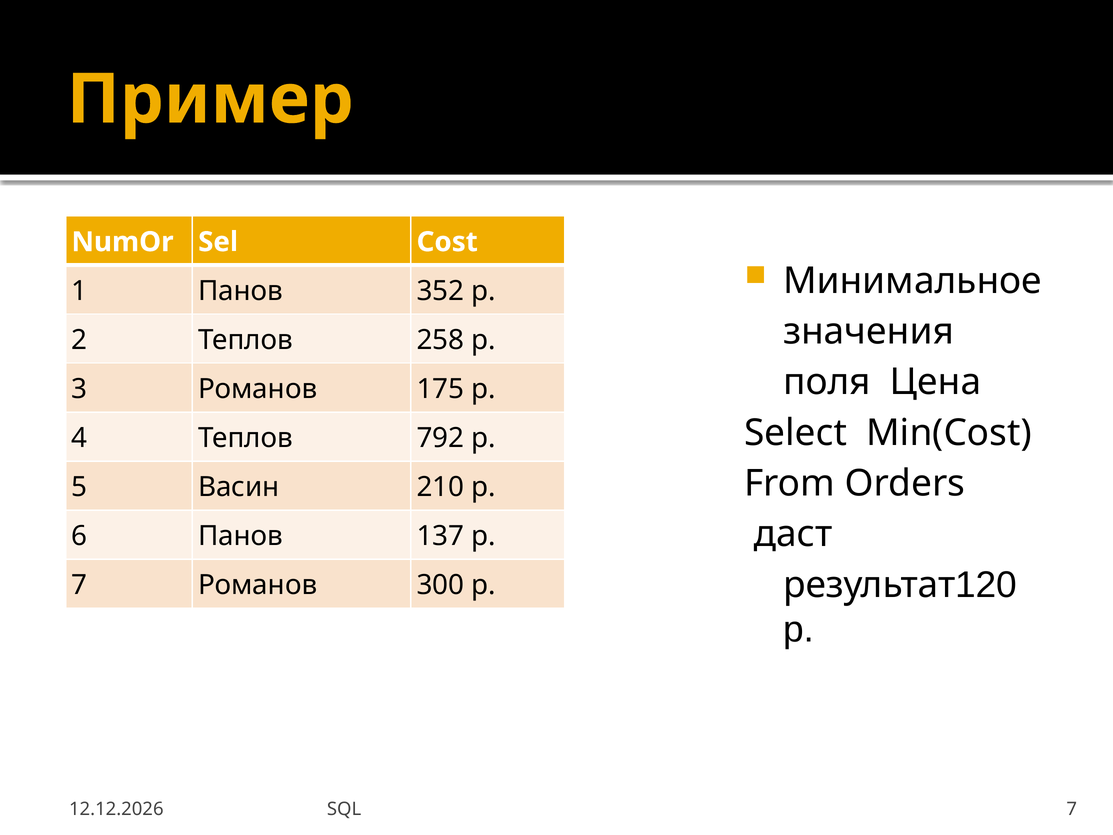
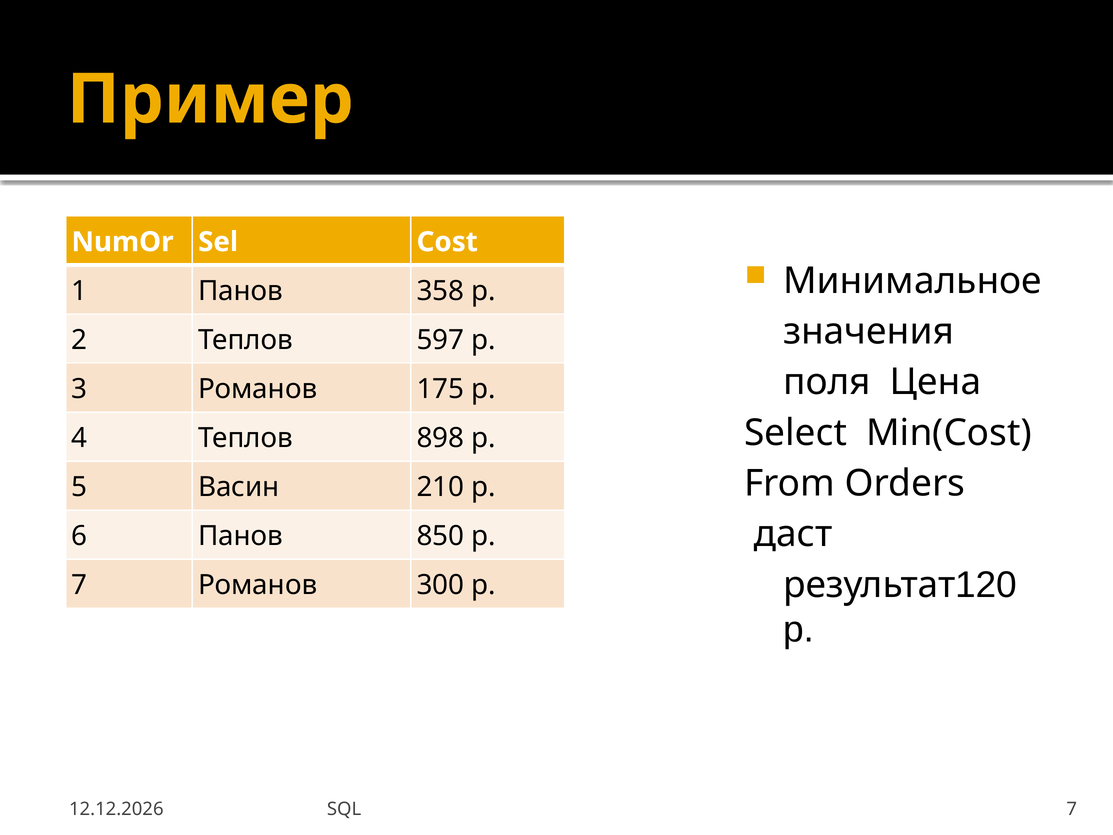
352: 352 -> 358
258: 258 -> 597
792: 792 -> 898
137: 137 -> 850
